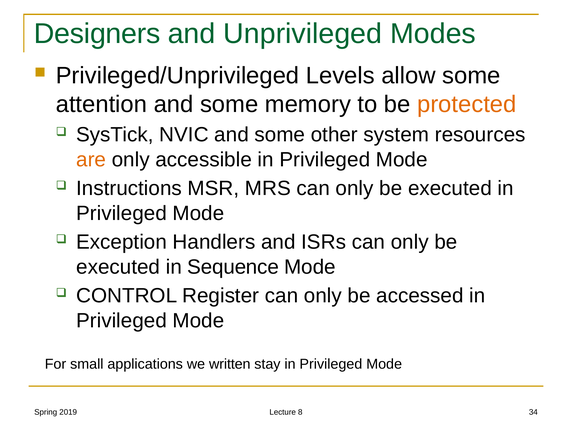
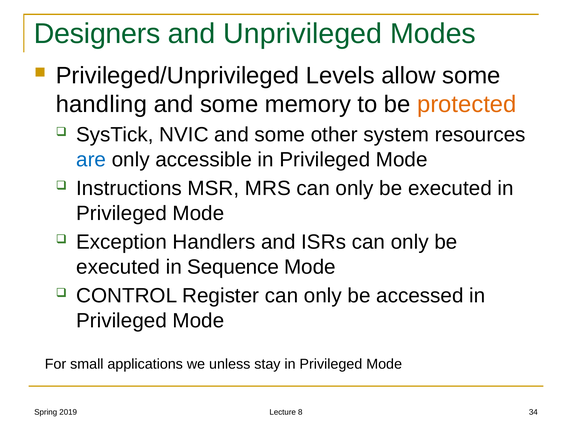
attention: attention -> handling
are colour: orange -> blue
written: written -> unless
